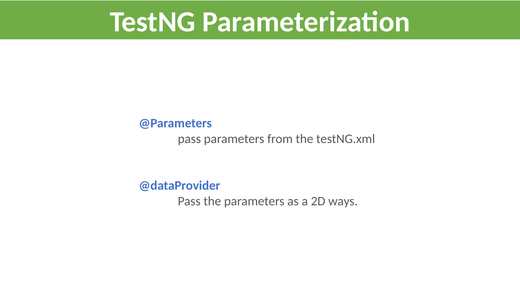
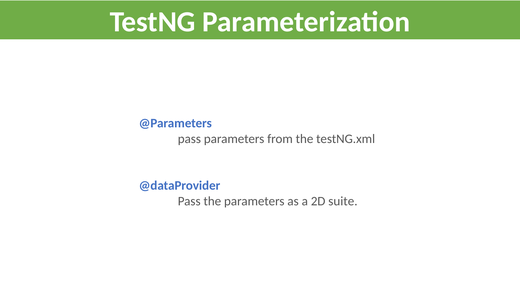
ways: ways -> suite
